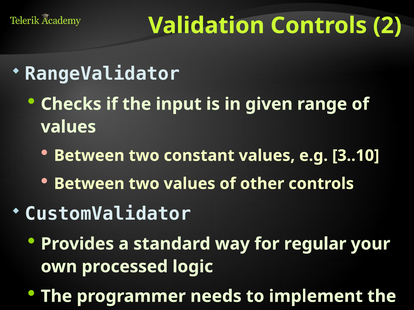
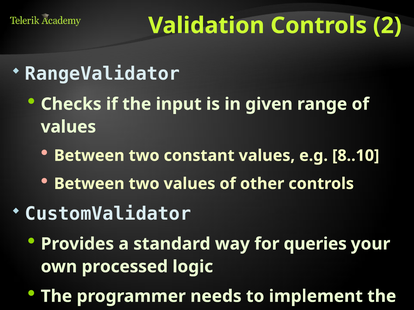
3..10: 3..10 -> 8..10
regular: regular -> queries
